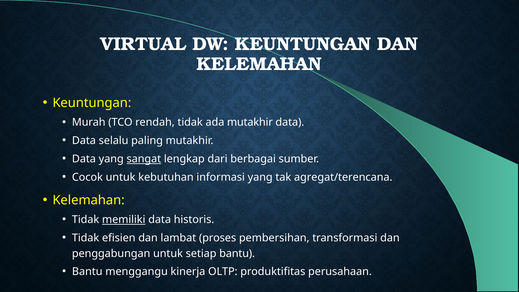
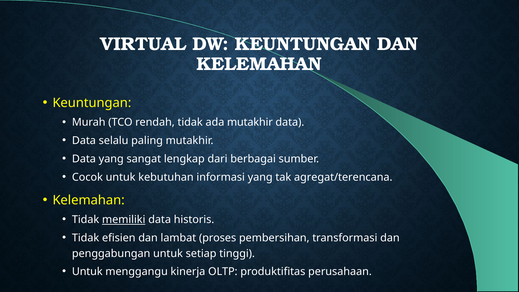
sangat underline: present -> none
setiap bantu: bantu -> tinggi
Bantu at (87, 272): Bantu -> Untuk
